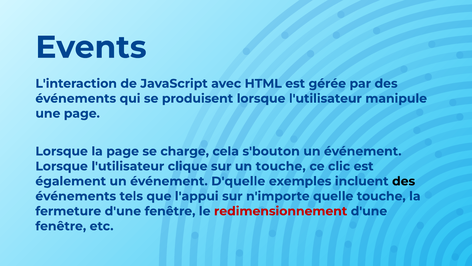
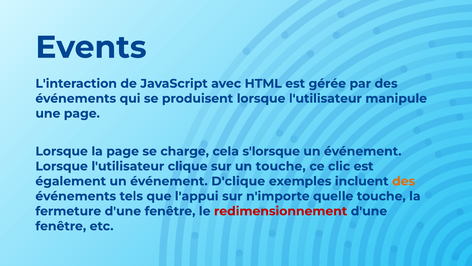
s'bouton: s'bouton -> s'lorsque
D'quelle: D'quelle -> D'clique
des at (404, 181) colour: black -> orange
